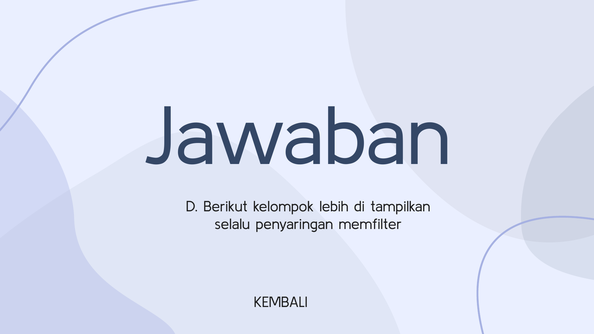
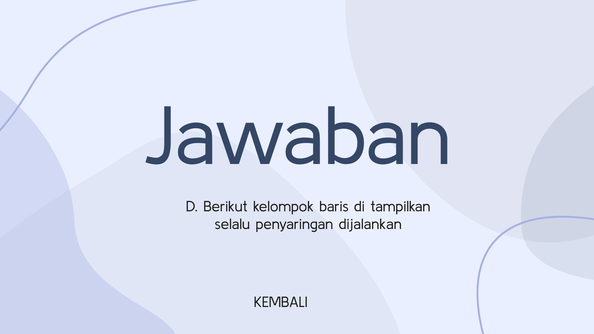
lebih: lebih -> baris
memfilter: memfilter -> dijalankan
